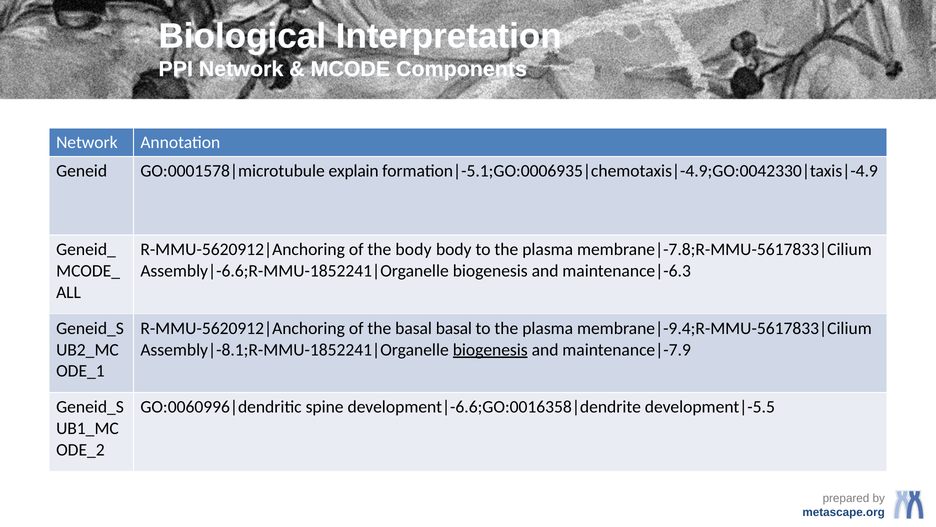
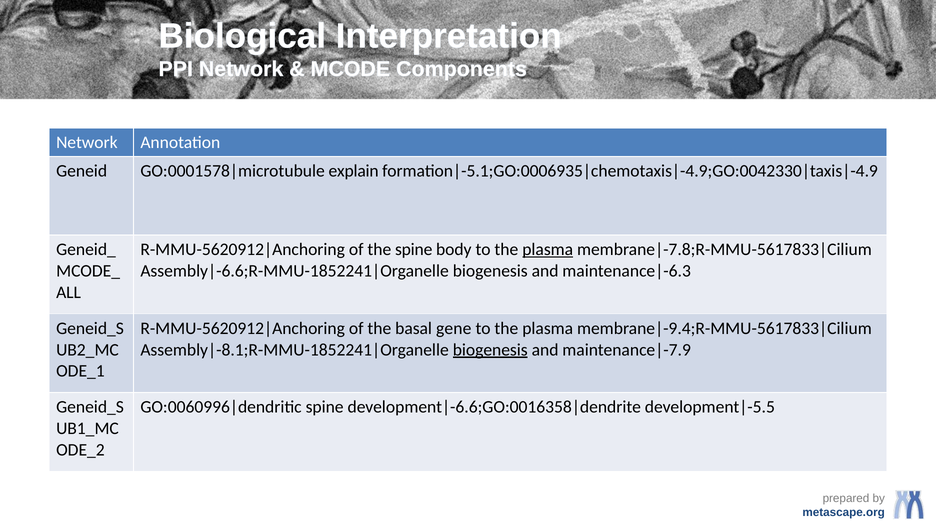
the body: body -> spine
plasma at (548, 249) underline: none -> present
basal basal: basal -> gene
